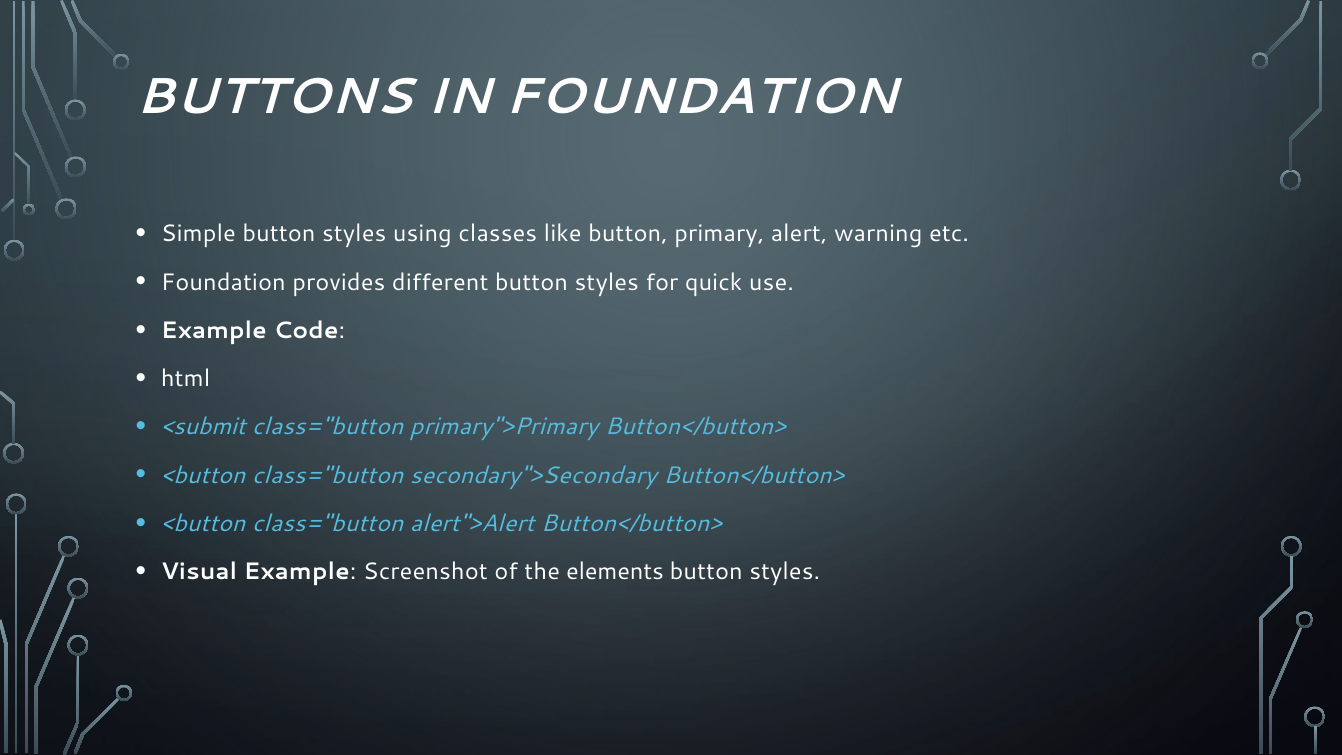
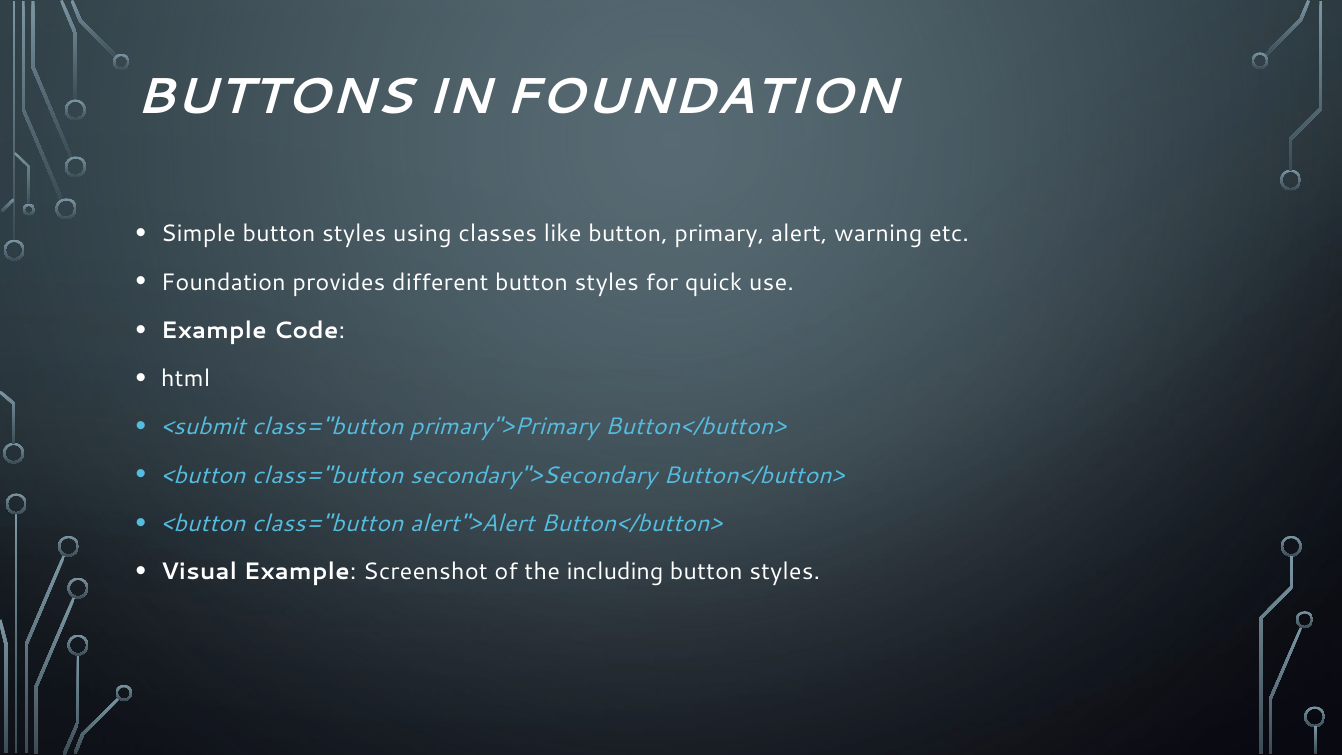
elements: elements -> including
